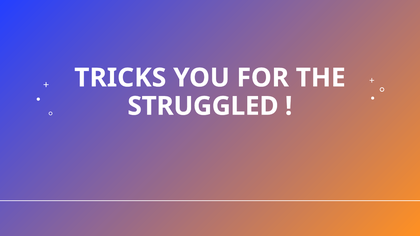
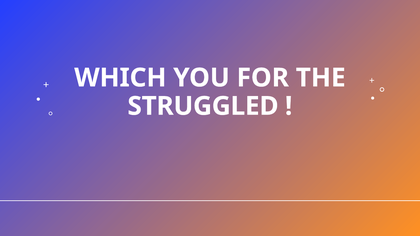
TRICKS: TRICKS -> WHICH
